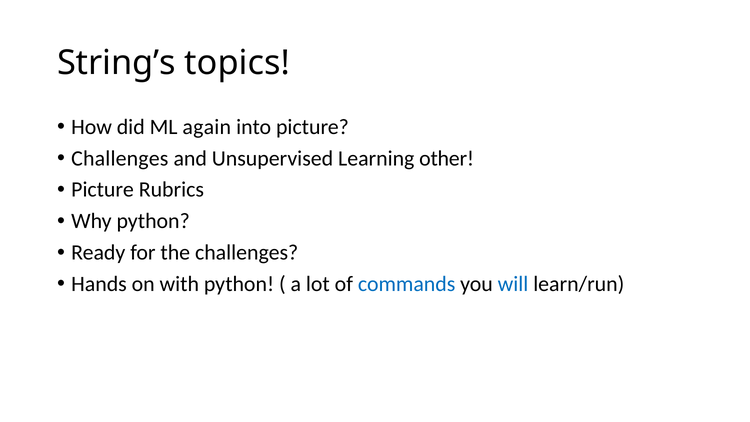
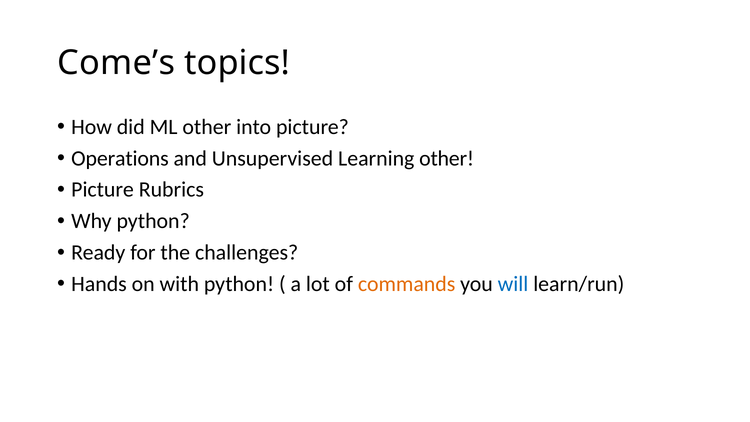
String’s: String’s -> Come’s
ML again: again -> other
Challenges at (120, 158): Challenges -> Operations
commands colour: blue -> orange
